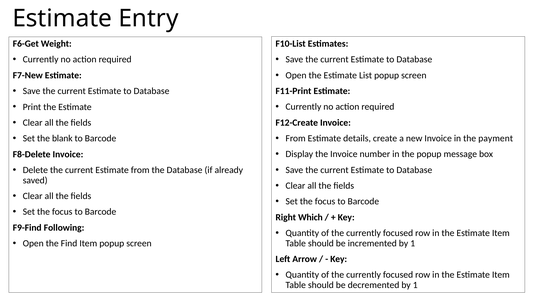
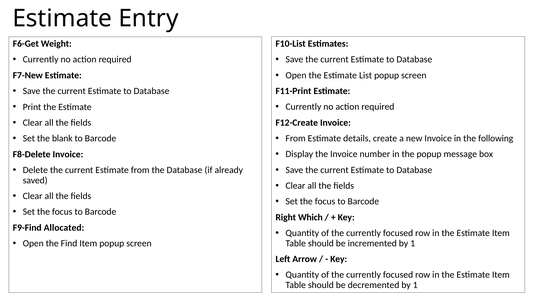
payment: payment -> following
Following: Following -> Allocated
